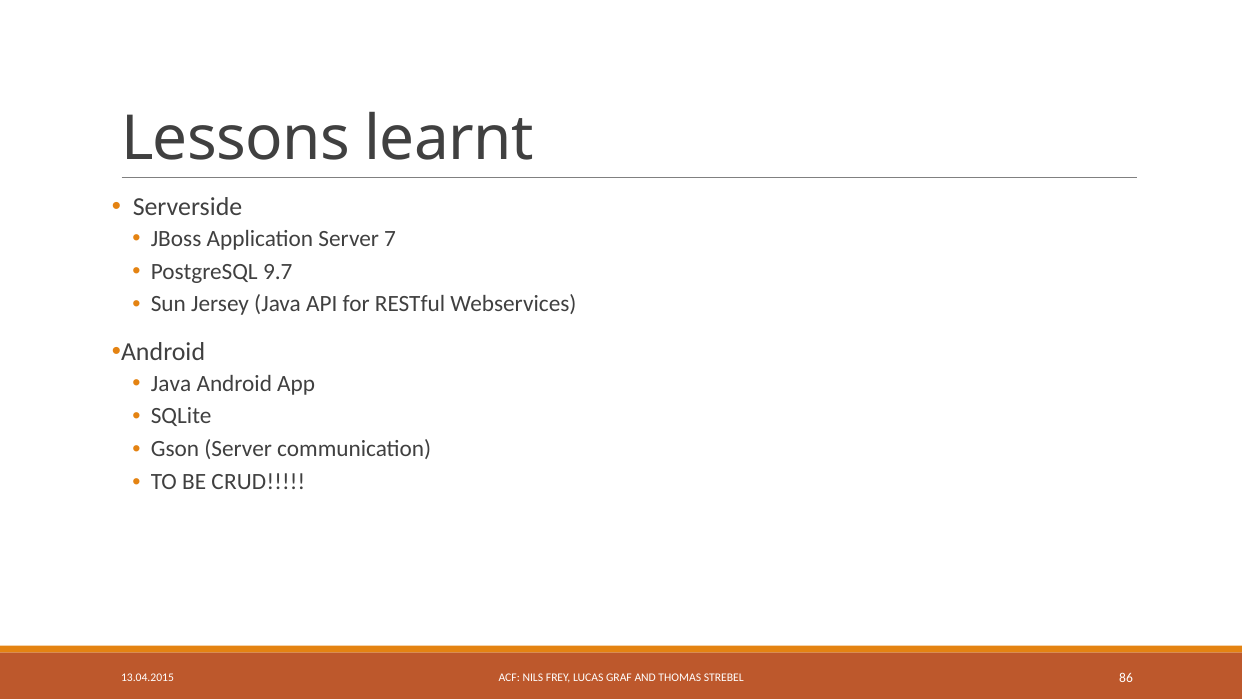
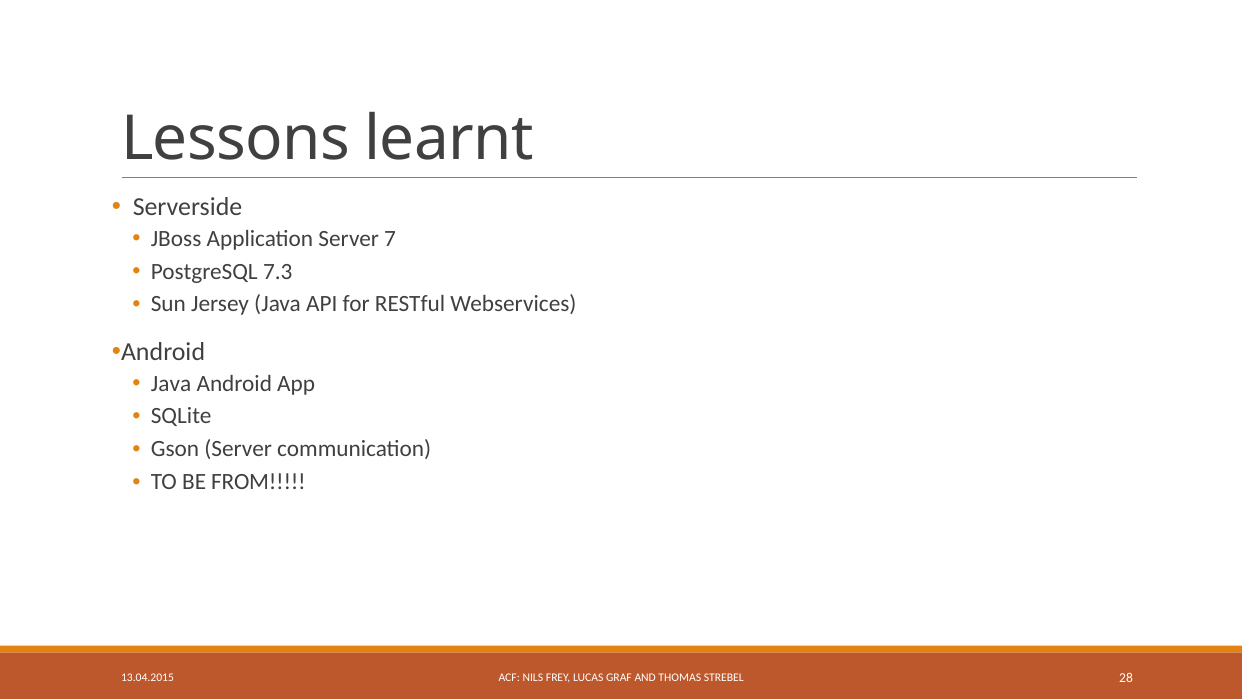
9.7: 9.7 -> 7.3
CRUD: CRUD -> FROM
86: 86 -> 28
